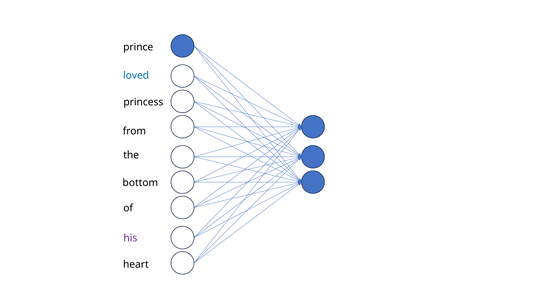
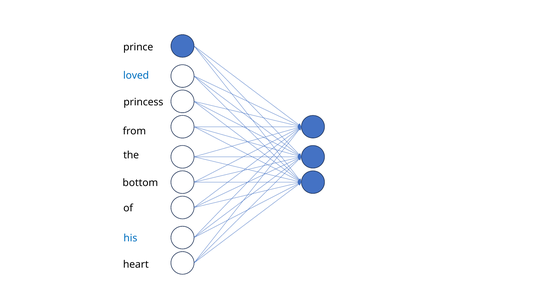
his colour: purple -> blue
